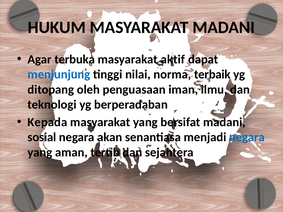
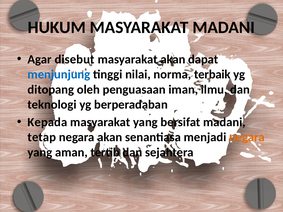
terbuka: terbuka -> disebut
masyarakat aktif: aktif -> akan
sosial: sosial -> tetap
negara at (247, 137) colour: blue -> orange
